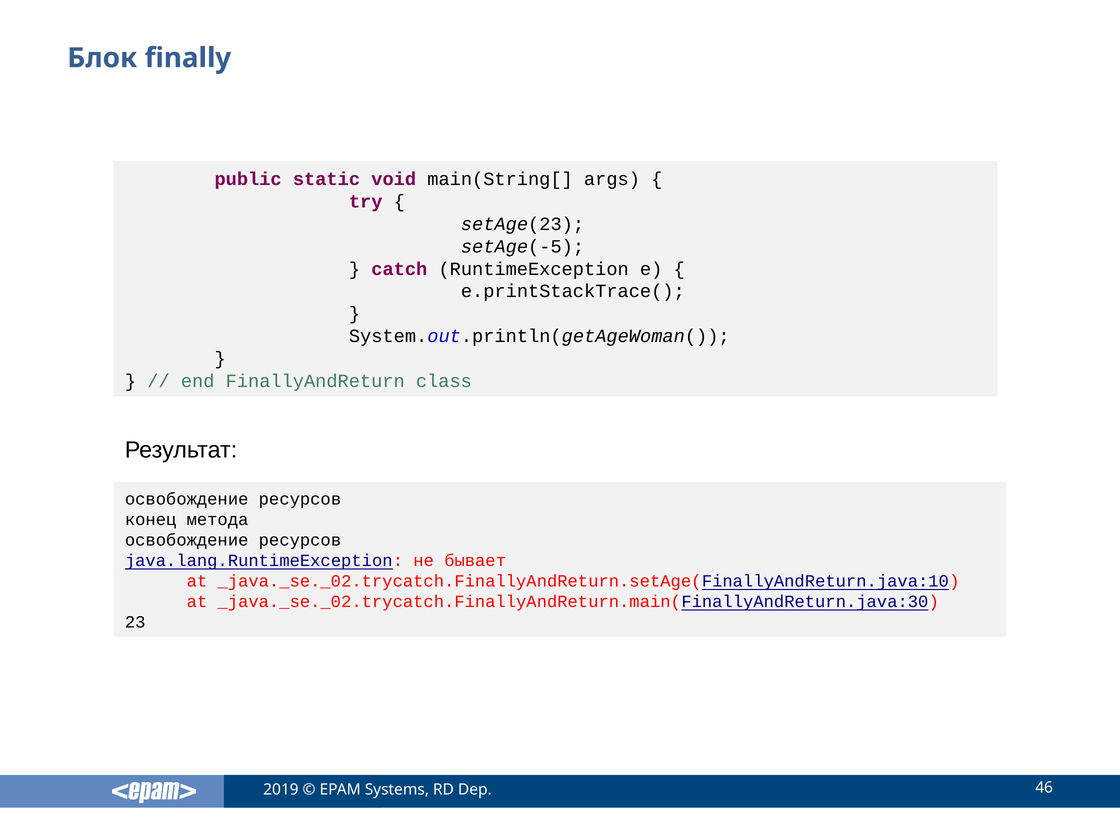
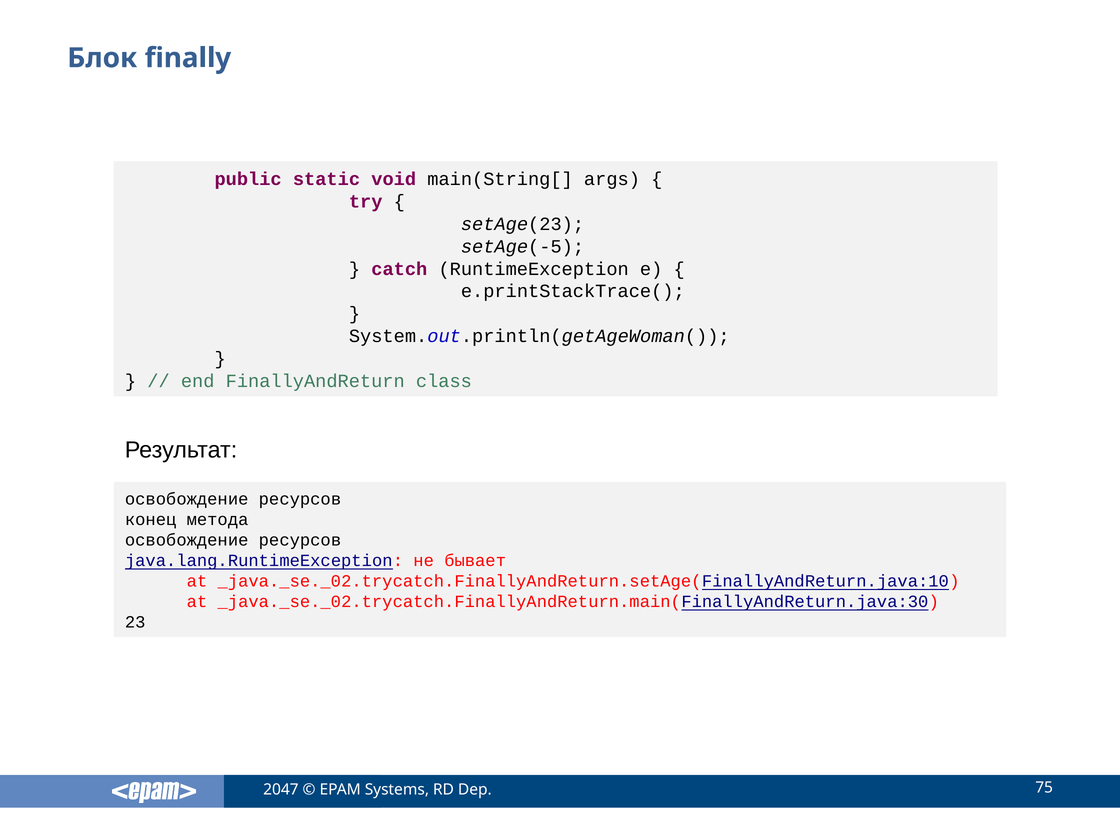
2019: 2019 -> 2047
46: 46 -> 75
